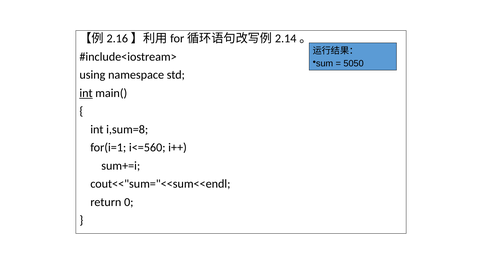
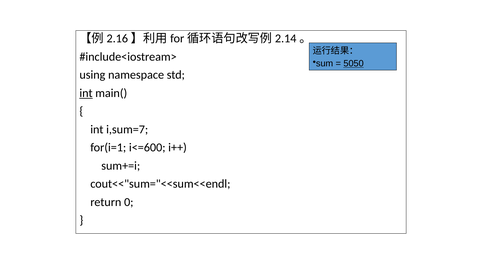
5050 underline: none -> present
i,sum=8: i,sum=8 -> i,sum=7
i<=560: i<=560 -> i<=600
